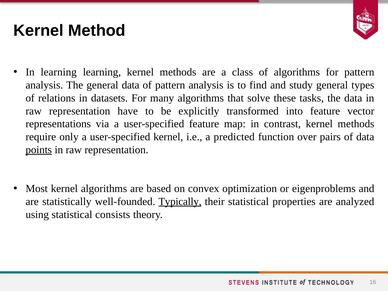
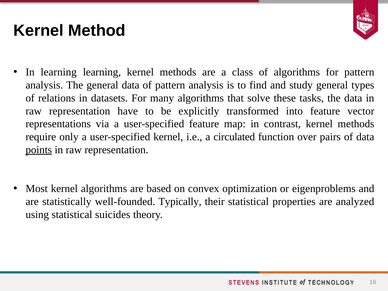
predicted: predicted -> circulated
Typically underline: present -> none
consists: consists -> suicides
